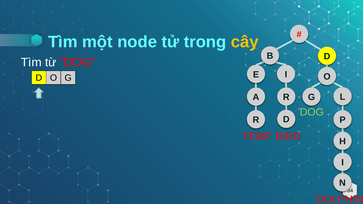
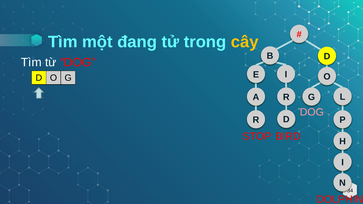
node: node -> đang
DOG at (312, 112) colour: light green -> pink
TEMP: TEMP -> STOP
